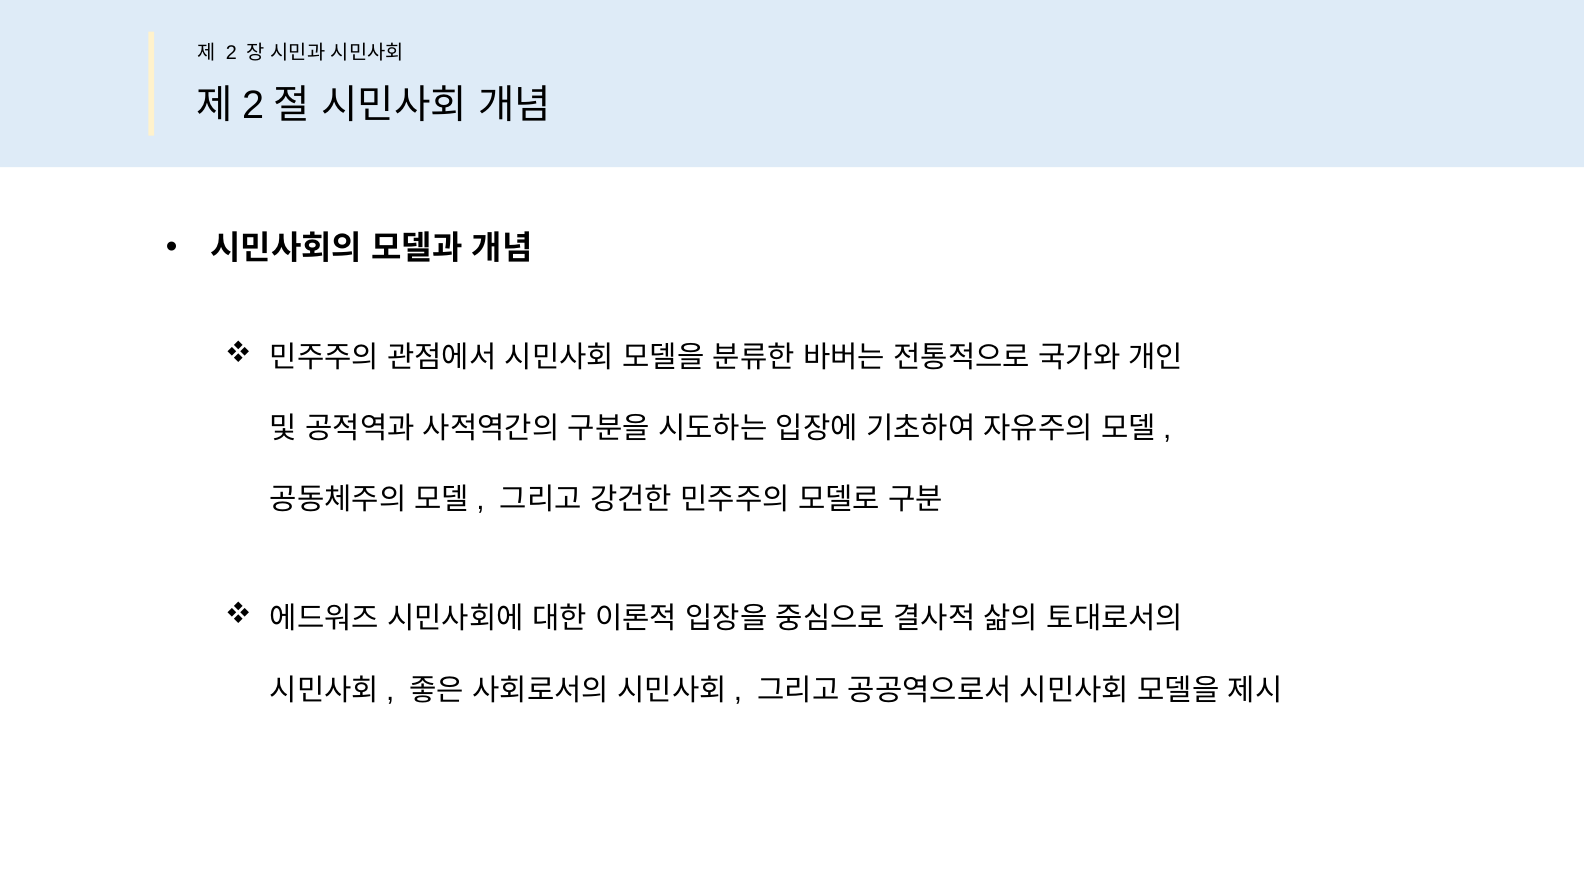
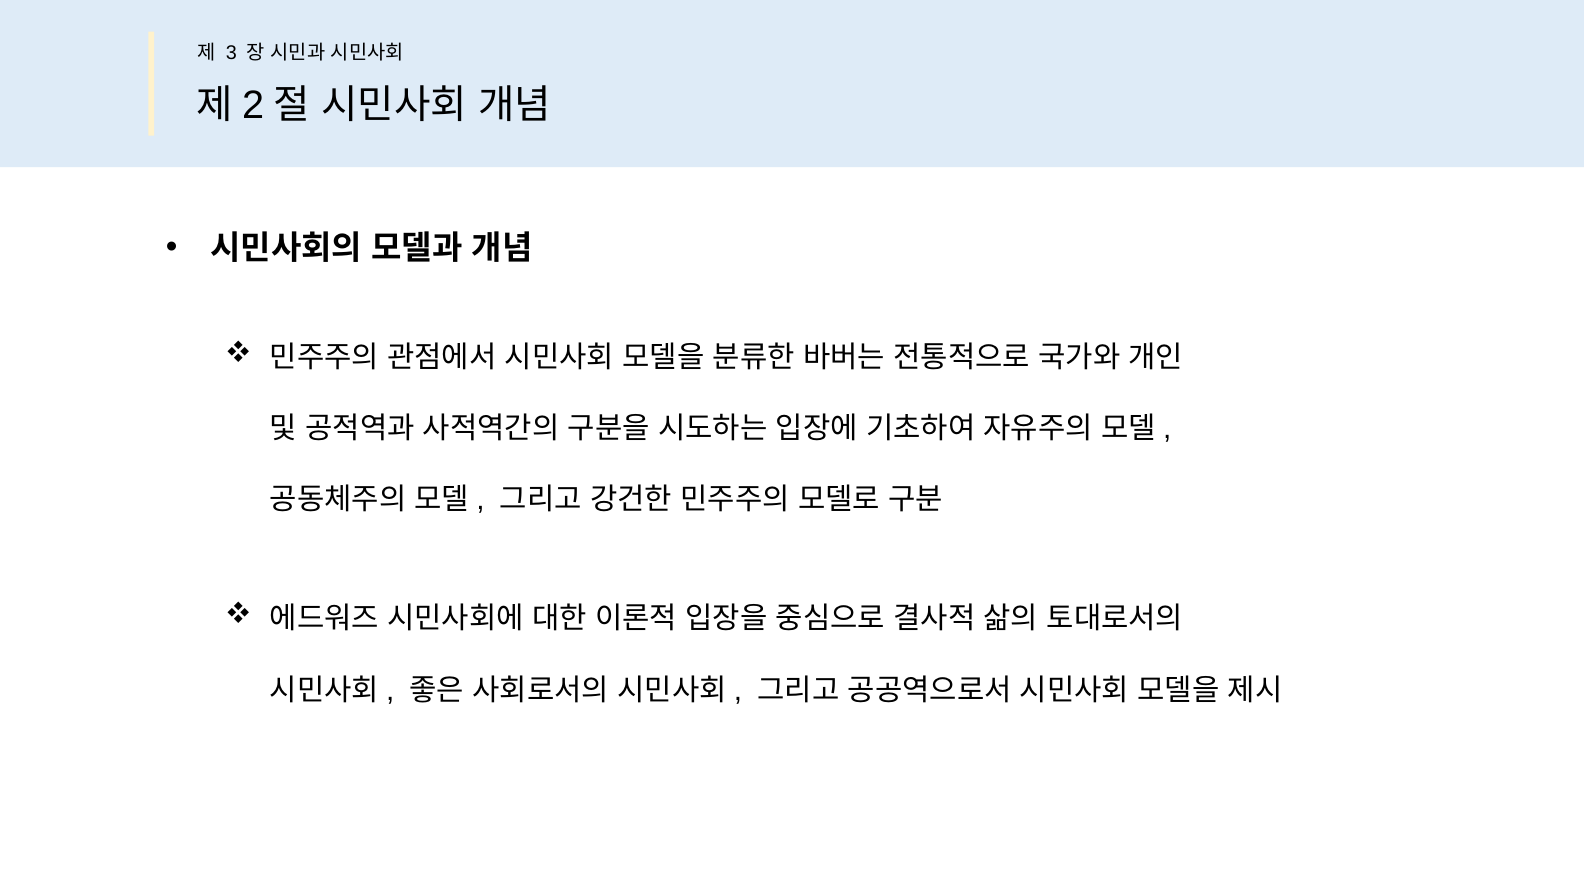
2: 2 -> 3
